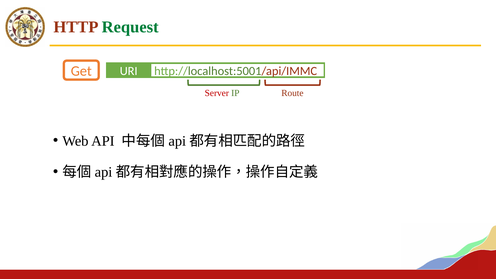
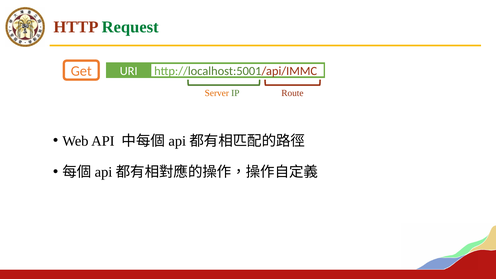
Server colour: red -> orange
